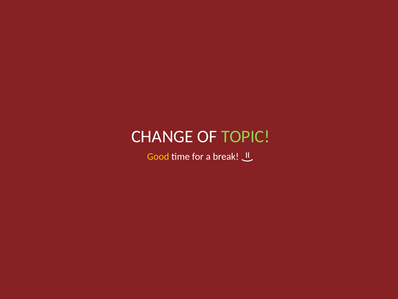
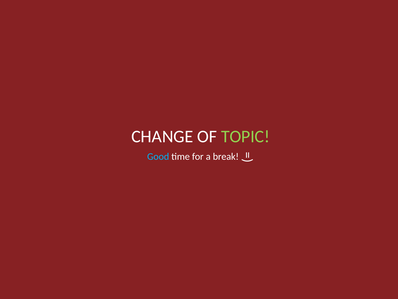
Good colour: yellow -> light blue
